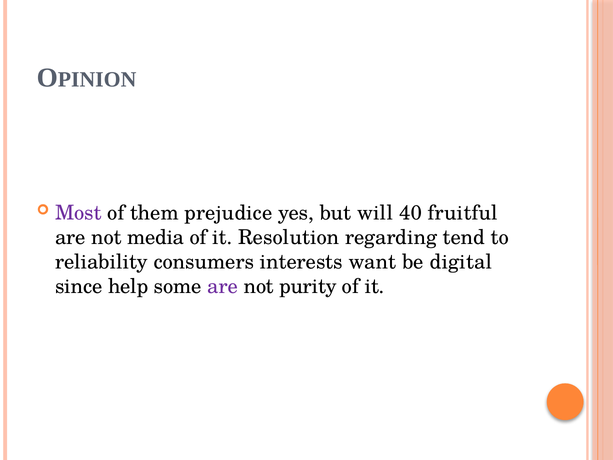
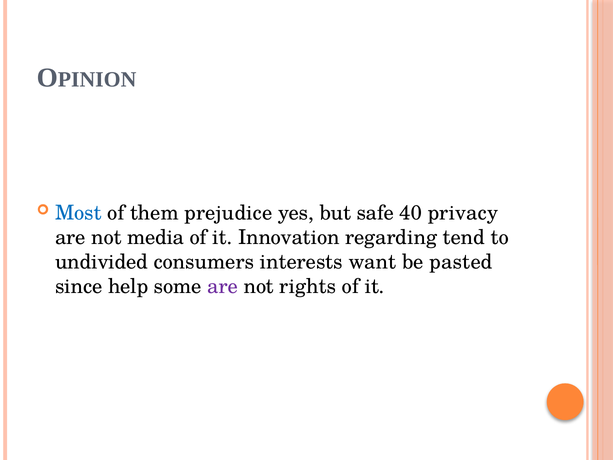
Most colour: purple -> blue
will: will -> safe
fruitful: fruitful -> privacy
Resolution: Resolution -> Innovation
reliability: reliability -> undivided
digital: digital -> pasted
purity: purity -> rights
